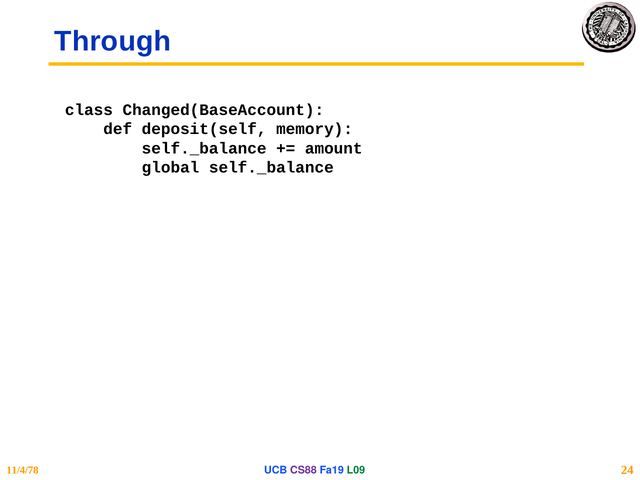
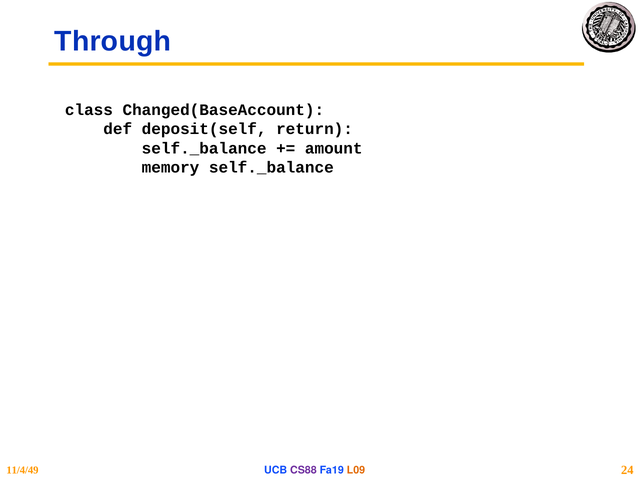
memory: memory -> return
global: global -> memory
11/4/78: 11/4/78 -> 11/4/49
L09 colour: green -> orange
